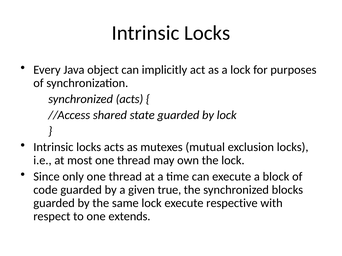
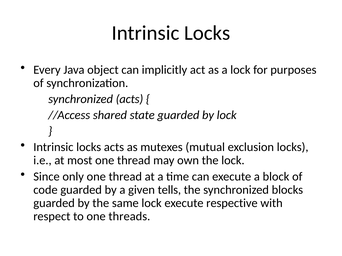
true: true -> tells
extends: extends -> threads
